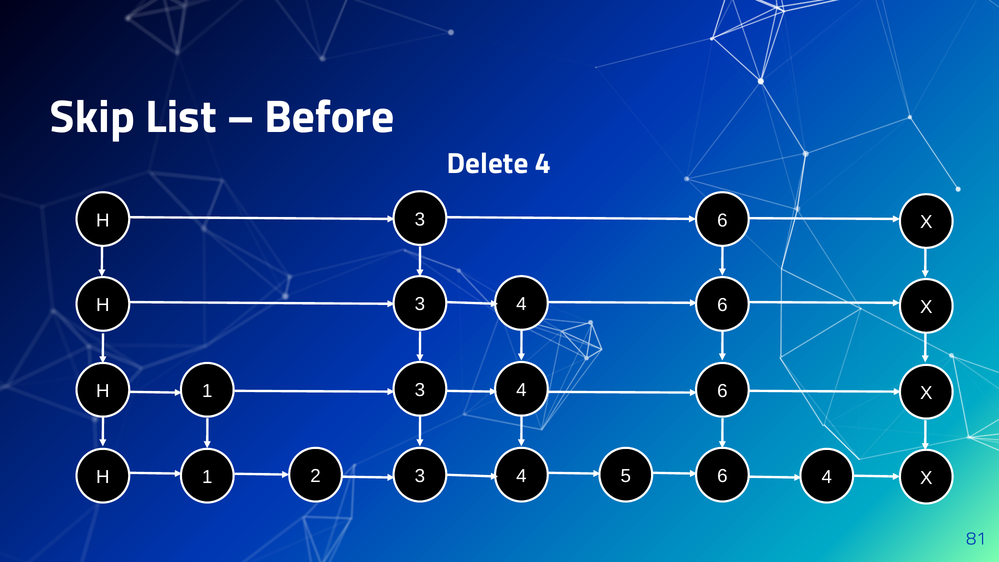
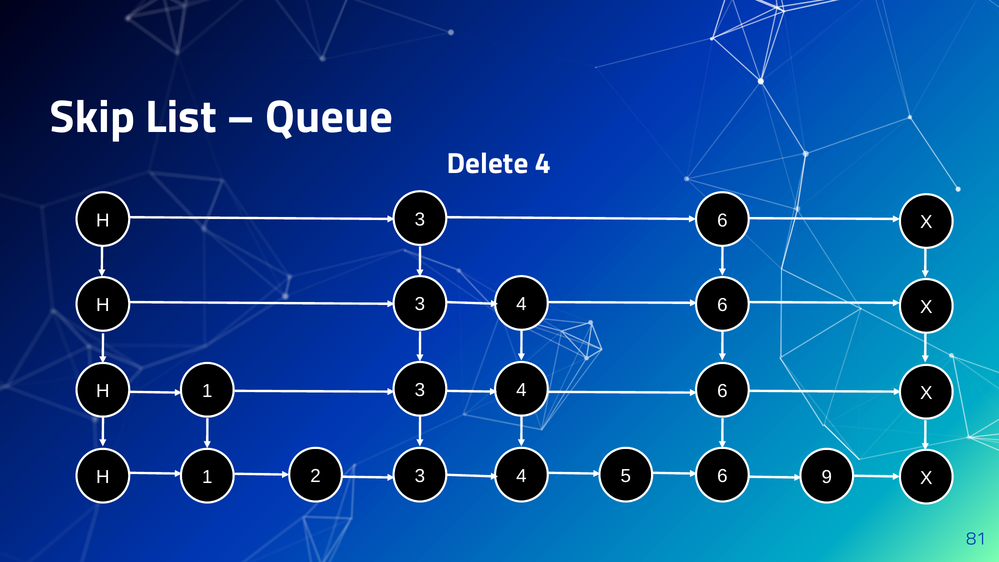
Before: Before -> Queue
6 4: 4 -> 9
